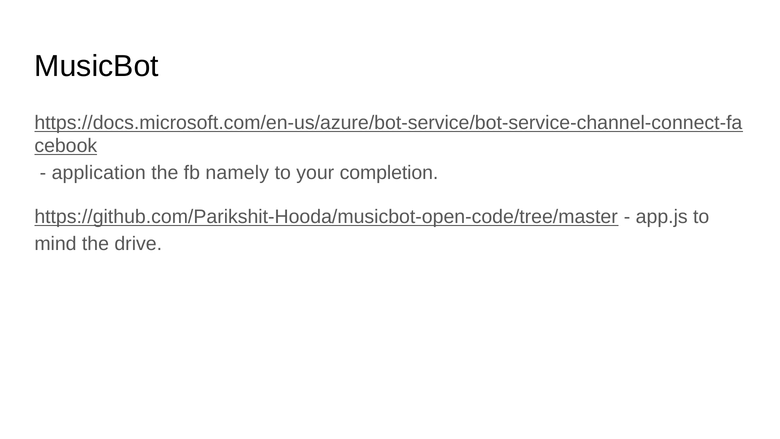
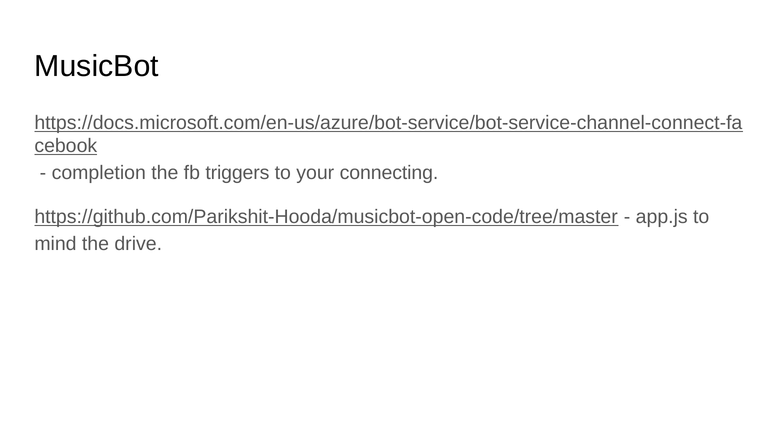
application: application -> completion
namely: namely -> triggers
completion: completion -> connecting
